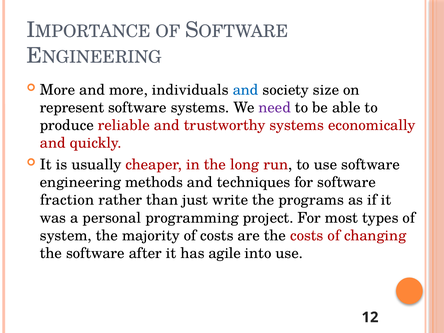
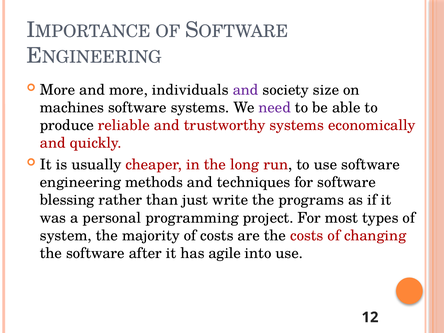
and at (246, 90) colour: blue -> purple
represent: represent -> machines
fraction: fraction -> blessing
